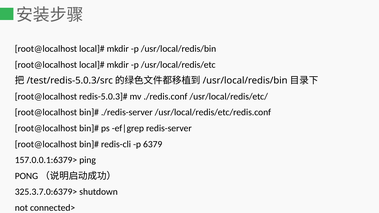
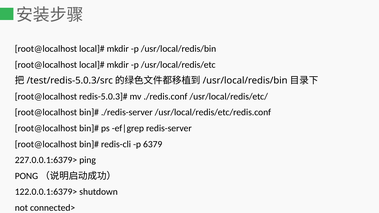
157.0.0.1:6379>: 157.0.0.1:6379> -> 227.0.0.1:6379>
325.3.7.0:6379>: 325.3.7.0:6379> -> 122.0.0.1:6379>
